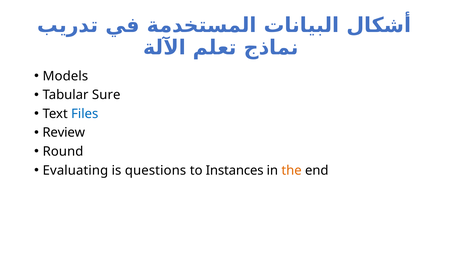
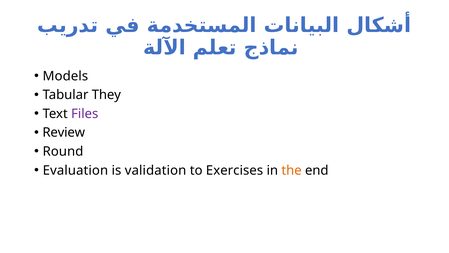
Sure: Sure -> They
Files colour: blue -> purple
Evaluating: Evaluating -> Evaluation
questions: questions -> validation
Instances: Instances -> Exercises
